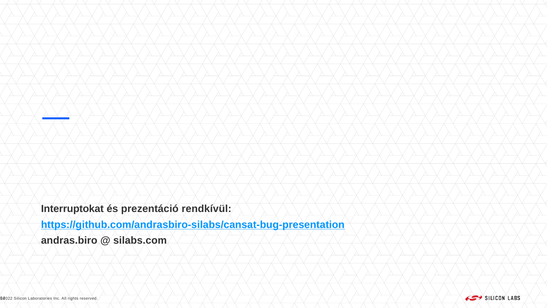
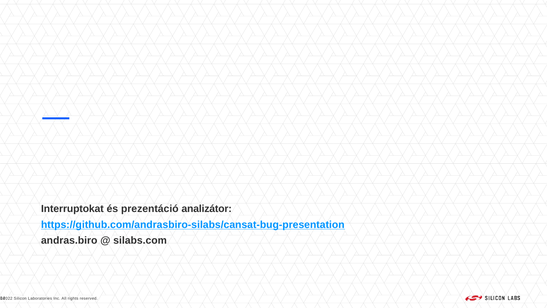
rendkívül: rendkívül -> analizátor
